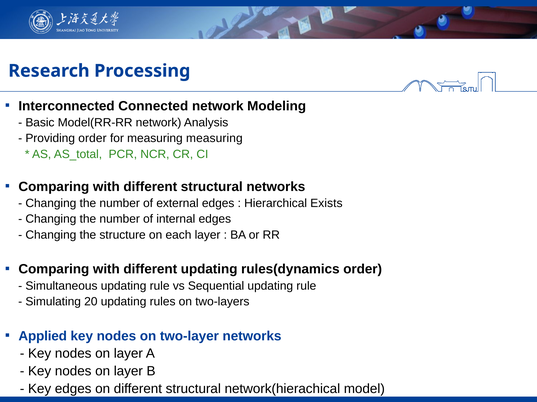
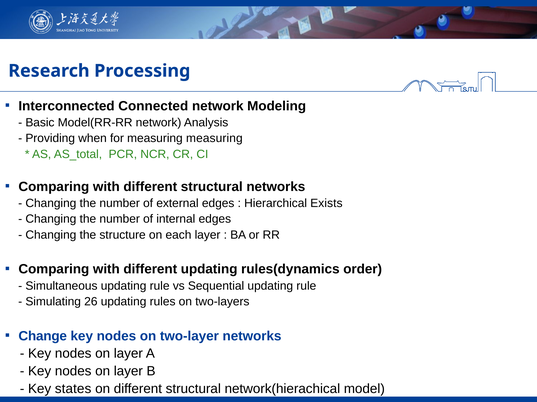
Providing order: order -> when
20: 20 -> 26
Applied: Applied -> Change
Key edges: edges -> states
